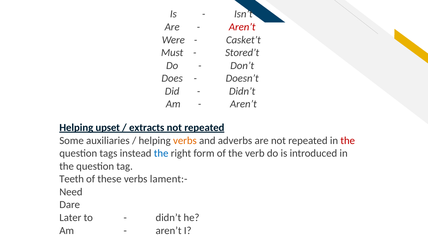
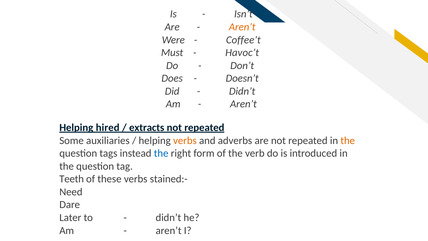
Aren’t at (242, 27) colour: red -> orange
Casket’t: Casket’t -> Coffee’t
Stored’t: Stored’t -> Havoc’t
upset: upset -> hired
the at (348, 140) colour: red -> orange
lament:-: lament:- -> stained:-
